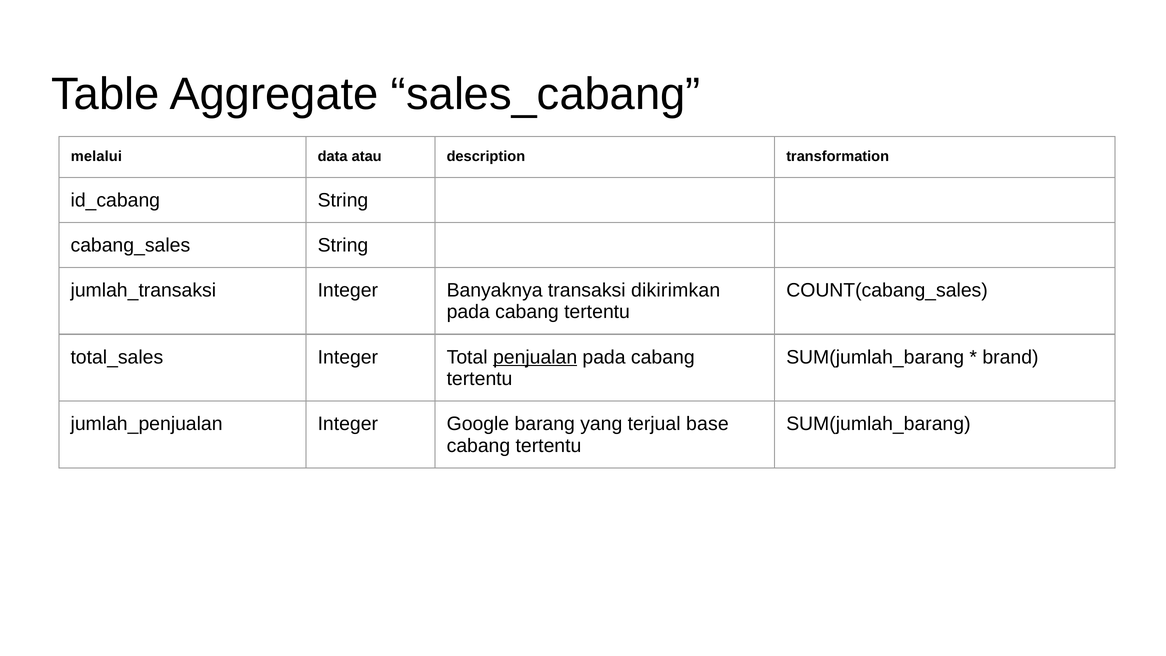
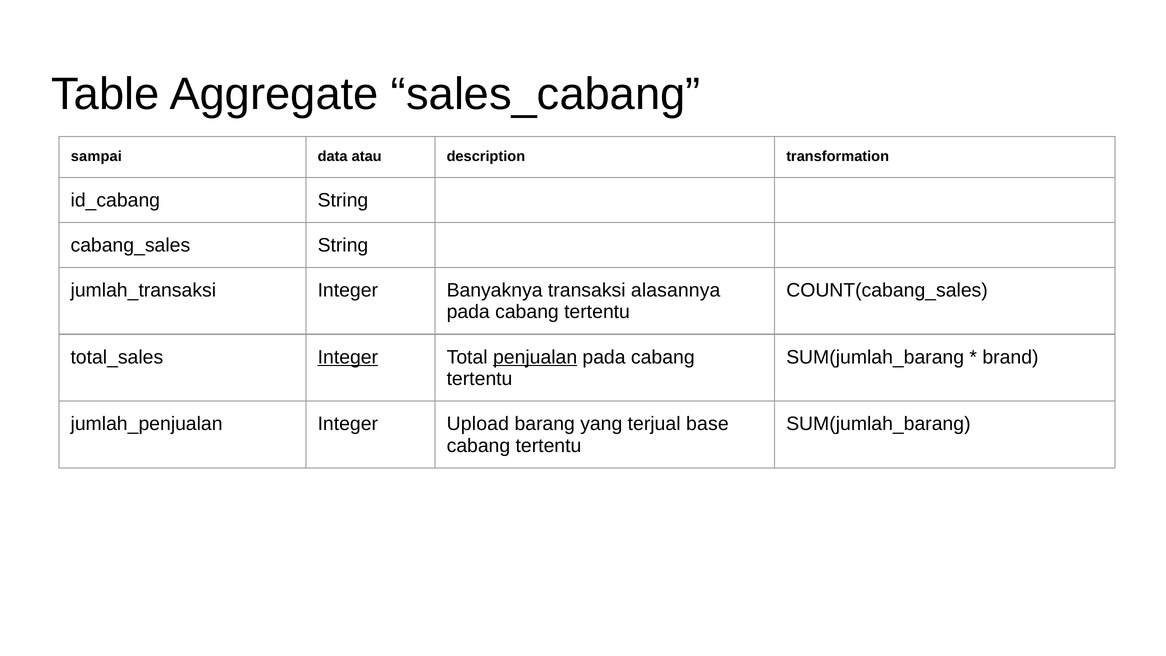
melalui: melalui -> sampai
dikirimkan: dikirimkan -> alasannya
Integer at (348, 357) underline: none -> present
Google: Google -> Upload
